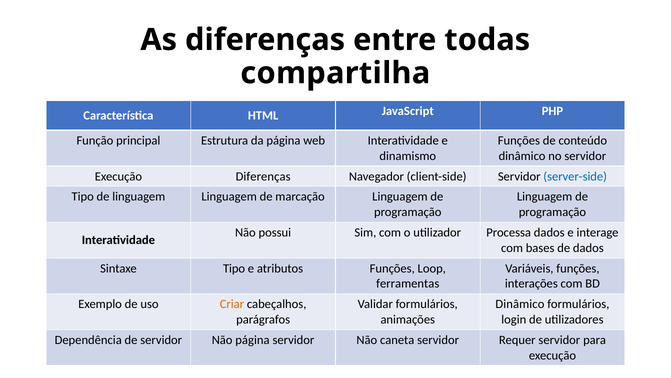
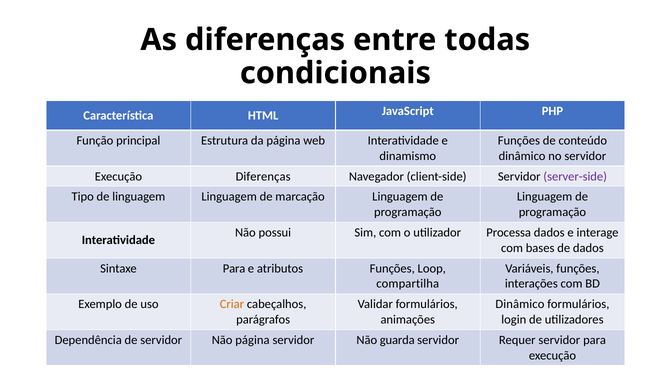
compartilha: compartilha -> condicionais
server-side colour: blue -> purple
Sintaxe Tipo: Tipo -> Para
ferramentas: ferramentas -> compartilha
caneta: caneta -> guarda
